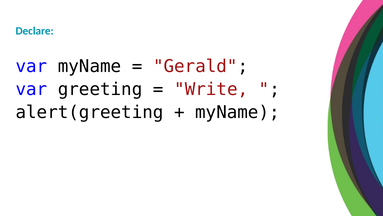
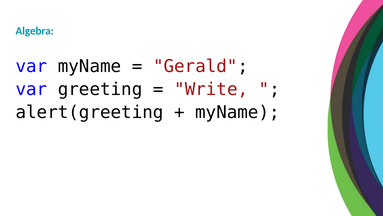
Declare: Declare -> Algebra
